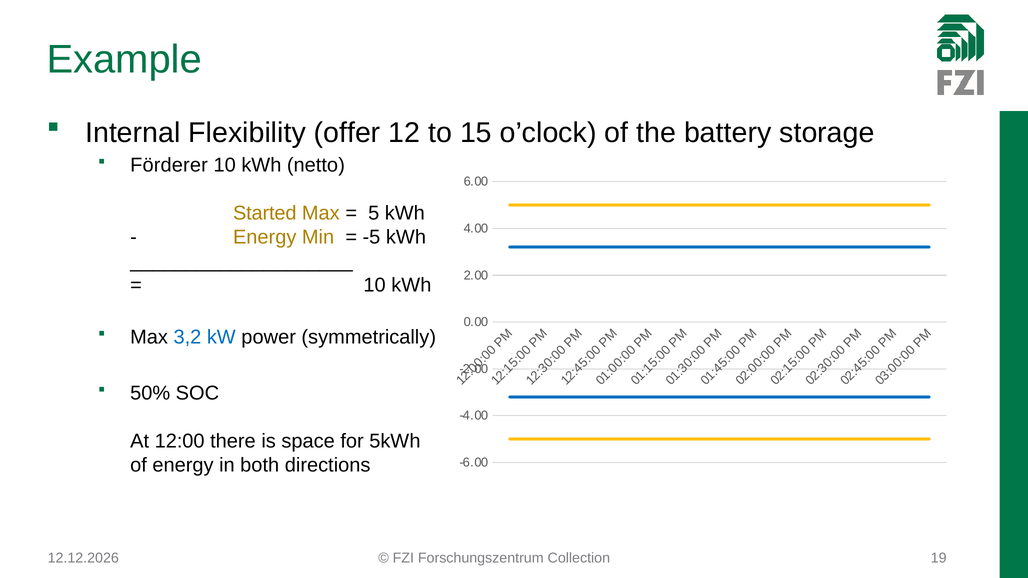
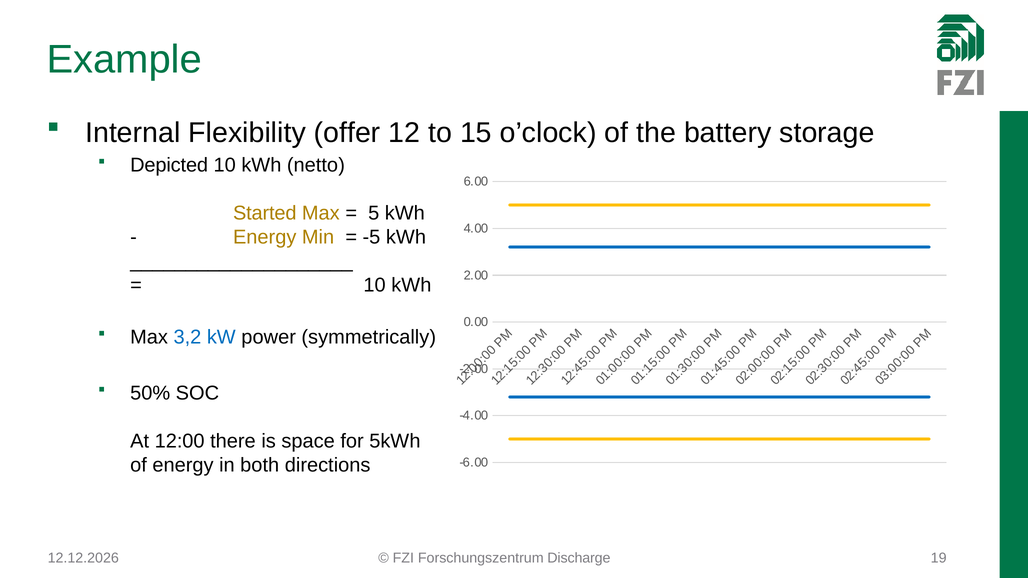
Förderer: Förderer -> Depicted
Collection: Collection -> Discharge
